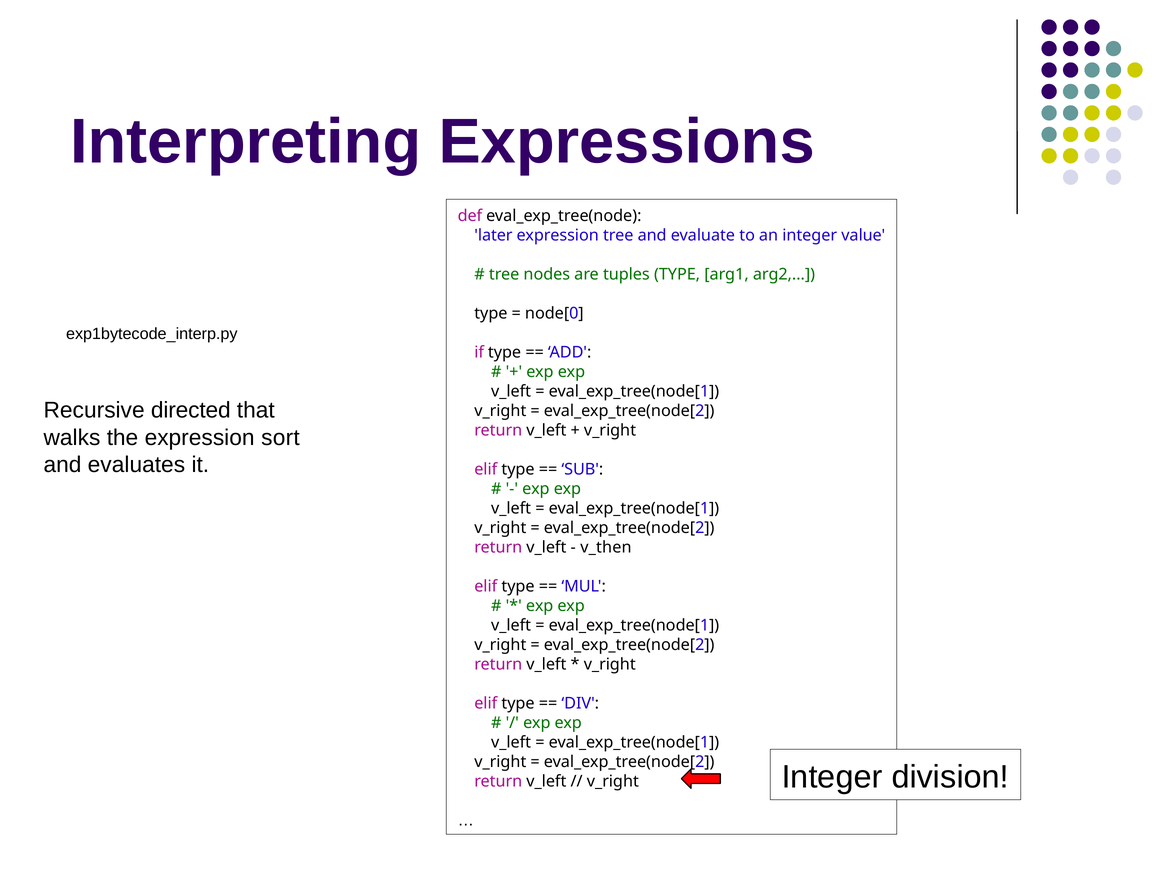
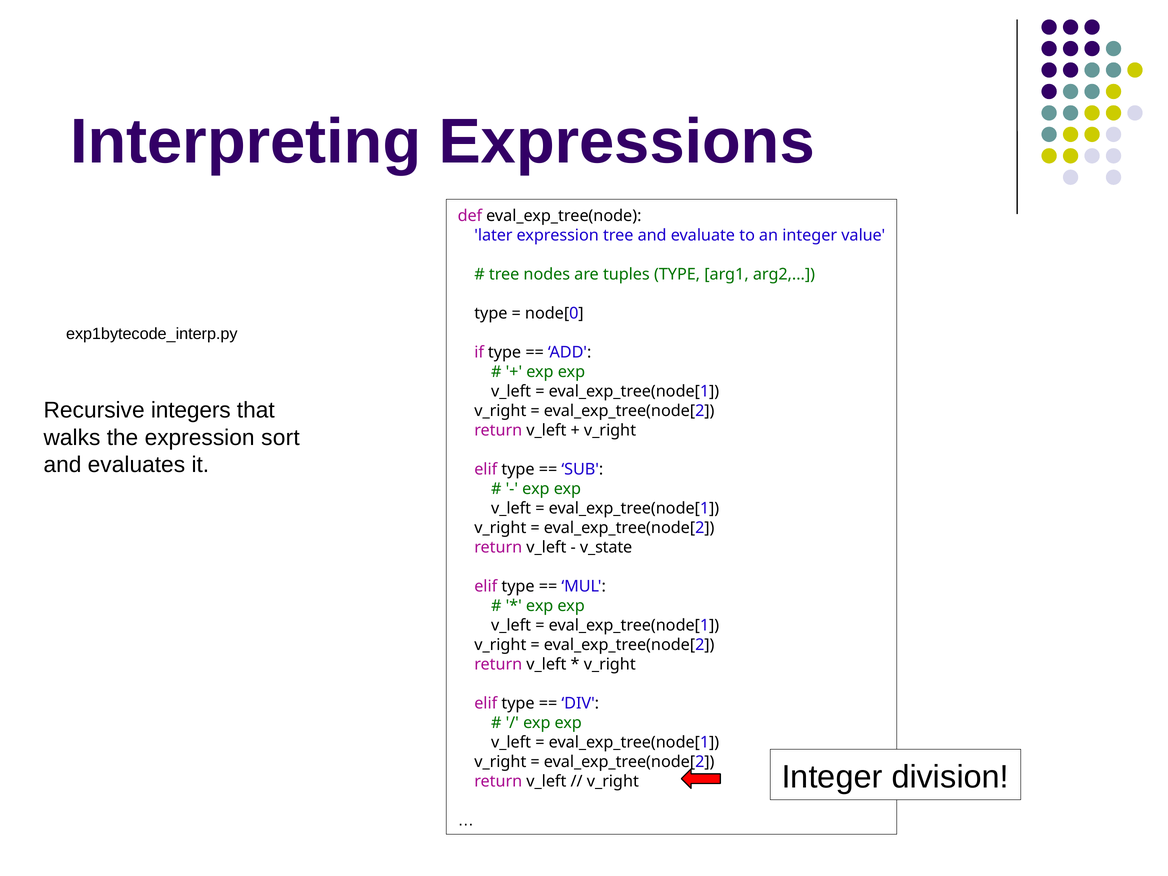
directed: directed -> integers
v_then: v_then -> v_state
